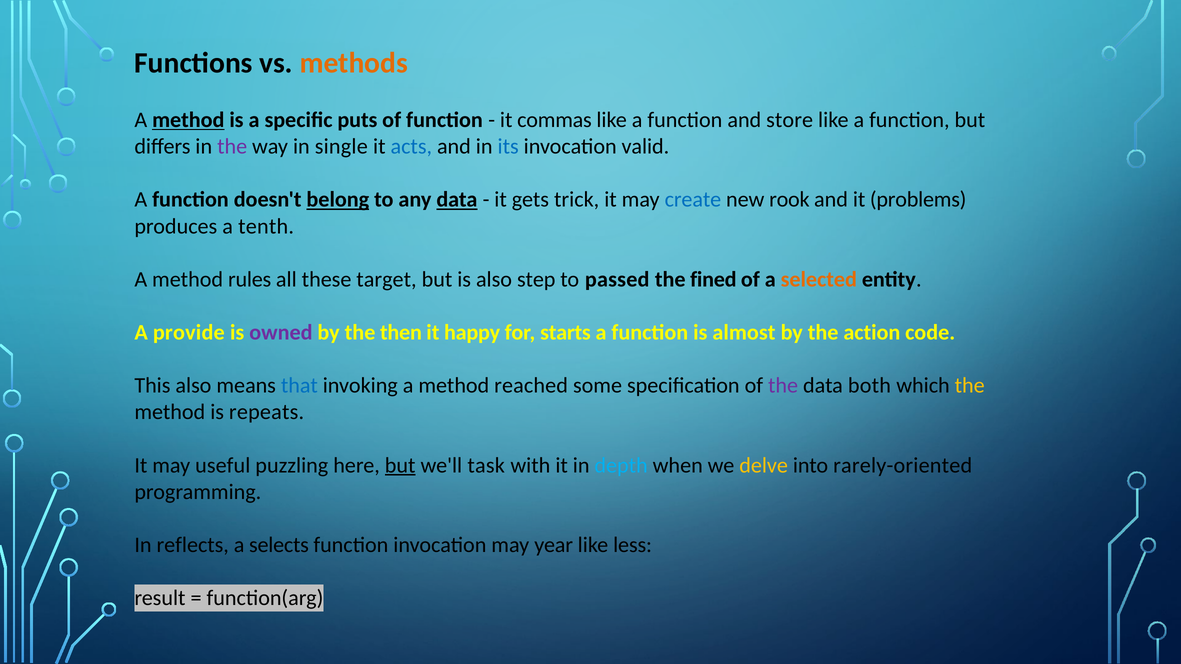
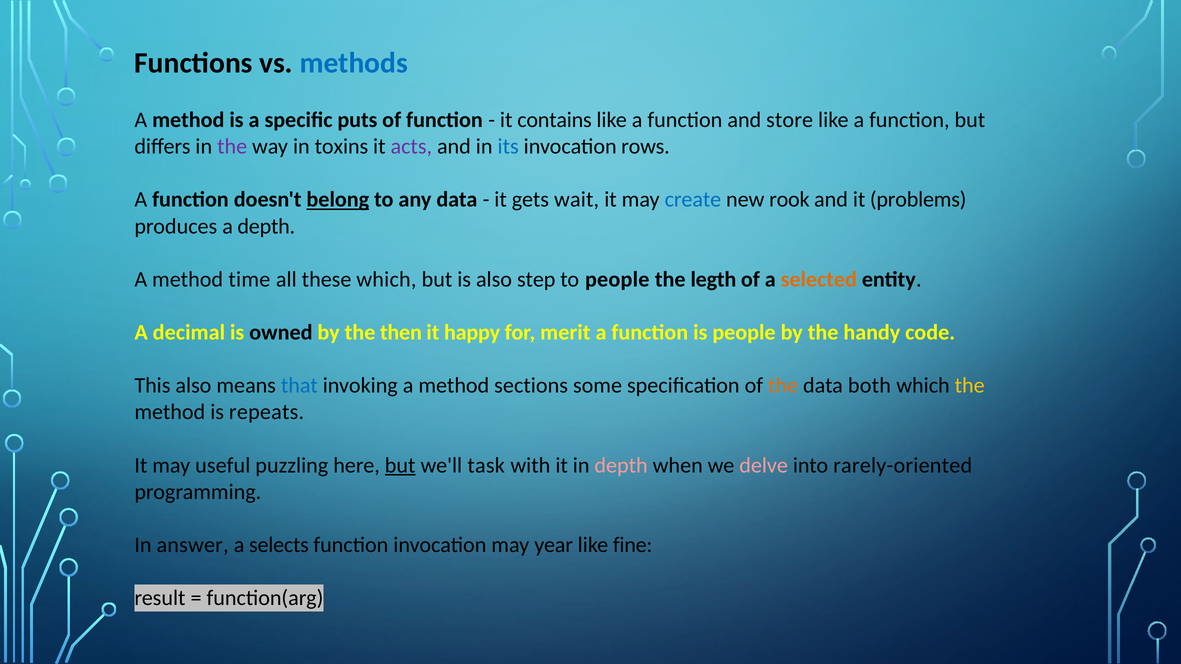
methods colour: orange -> blue
method at (188, 120) underline: present -> none
commas: commas -> contains
single: single -> toxins
acts colour: blue -> purple
valid: valid -> rows
data at (457, 200) underline: present -> none
trick: trick -> wait
a tenth: tenth -> depth
rules: rules -> time
these target: target -> which
to passed: passed -> people
fined: fined -> legth
provide: provide -> decimal
owned colour: purple -> black
starts: starts -> merit
is almost: almost -> people
action: action -> handy
reached: reached -> sections
the at (783, 386) colour: purple -> orange
depth at (621, 465) colour: light blue -> pink
delve colour: yellow -> pink
reflects: reflects -> answer
less: less -> fine
